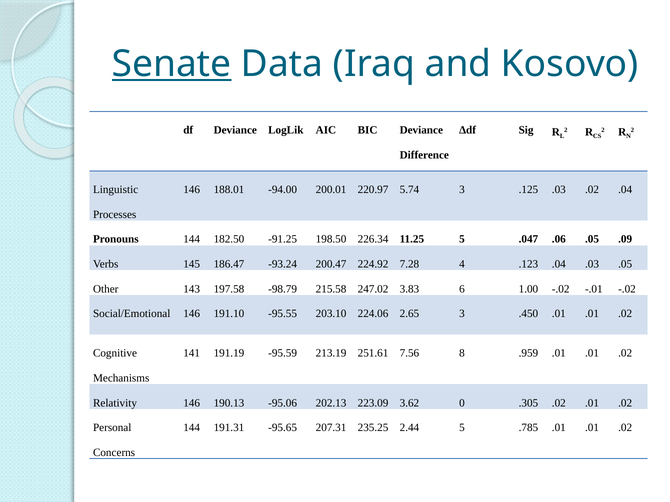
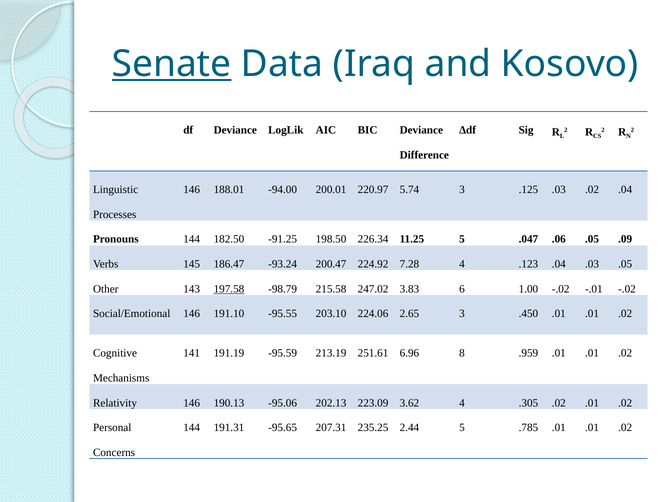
197.58 underline: none -> present
7.56: 7.56 -> 6.96
3.62 0: 0 -> 4
